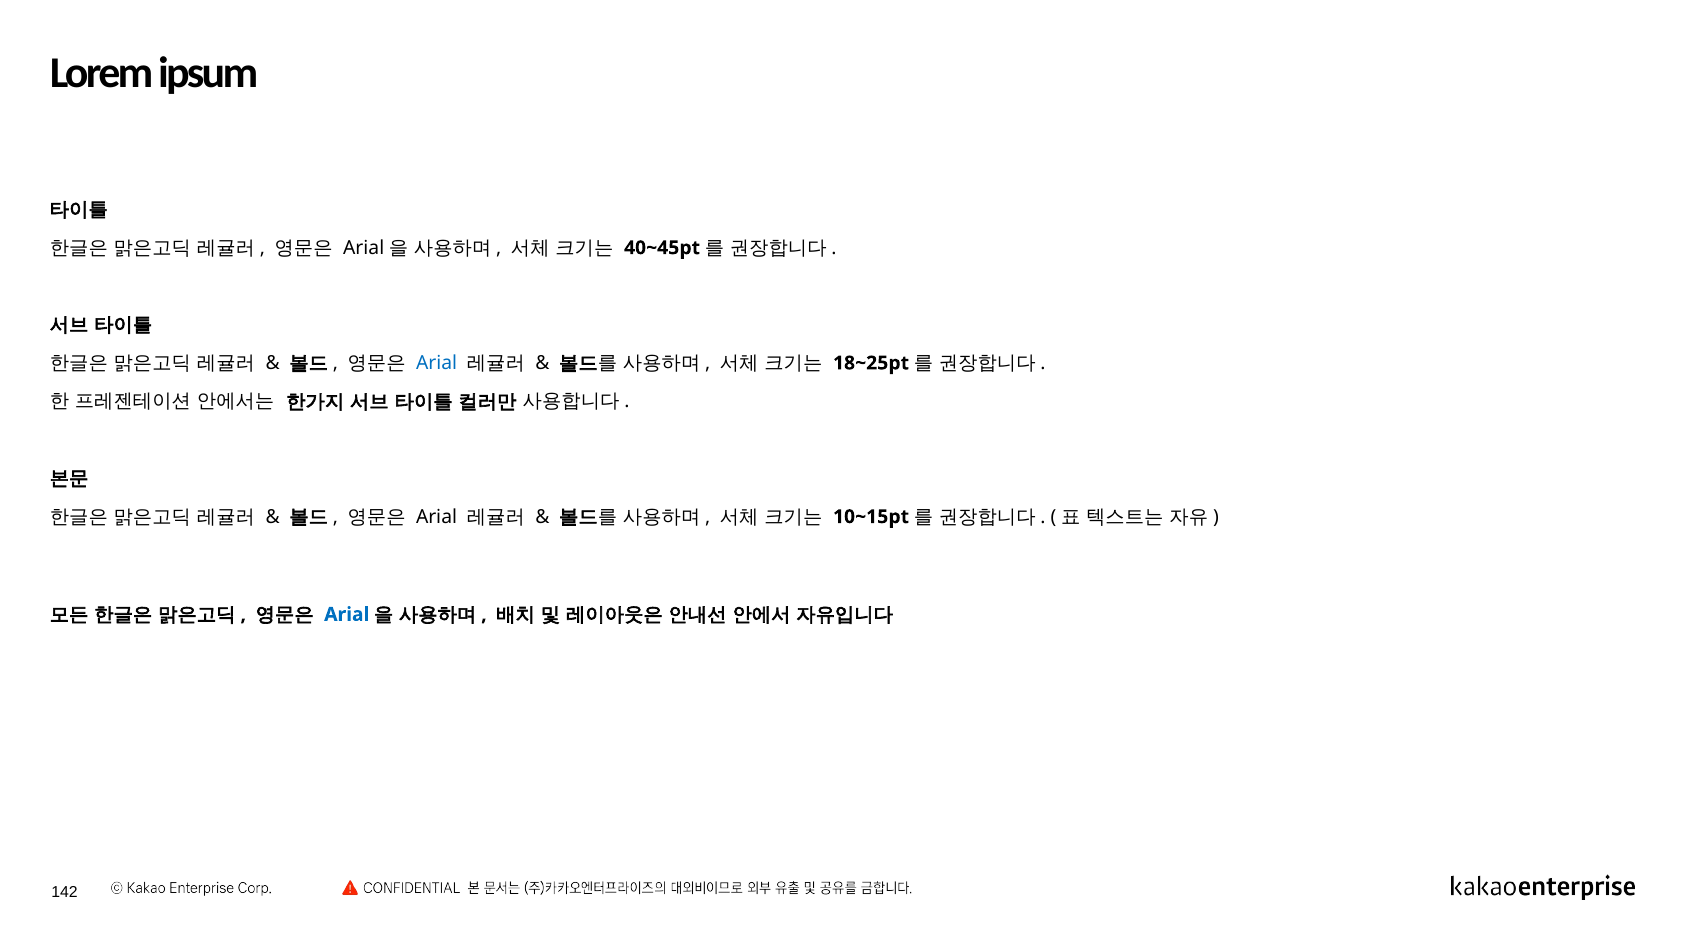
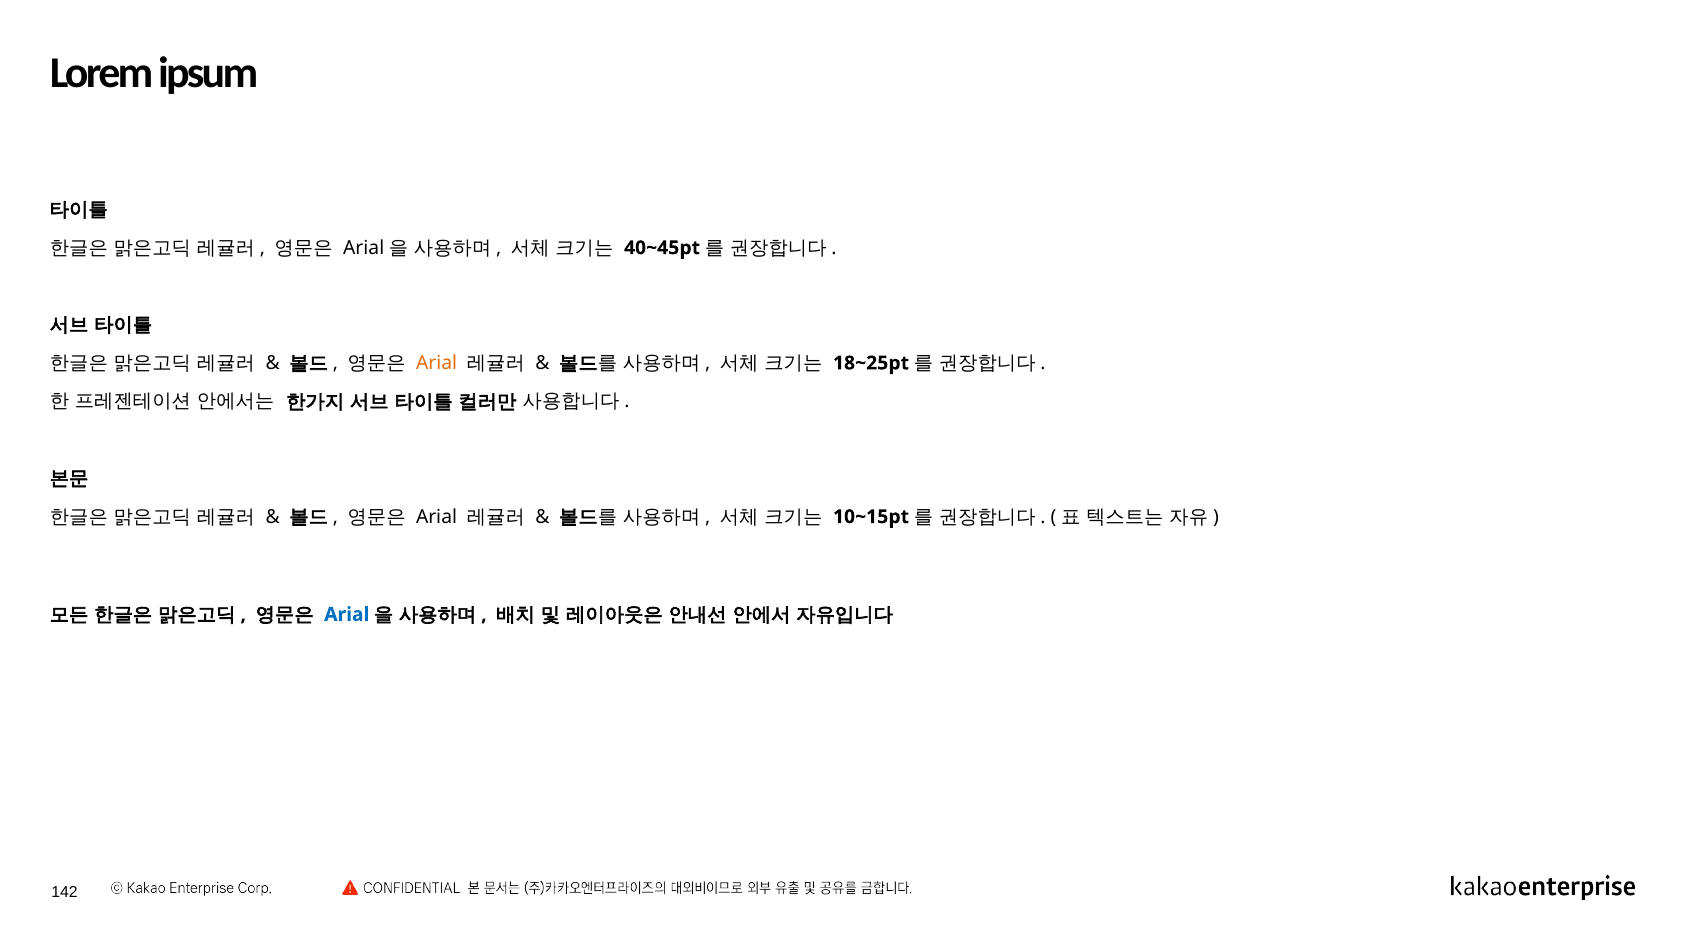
Arial at (437, 363) colour: blue -> orange
